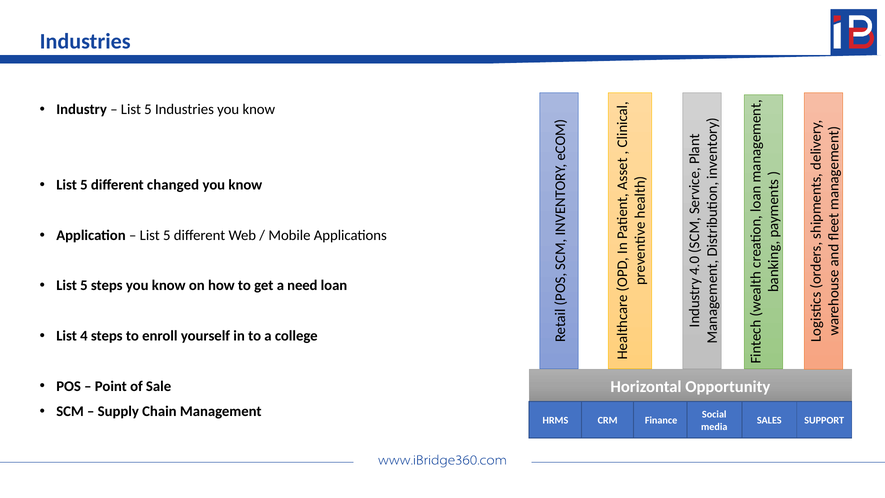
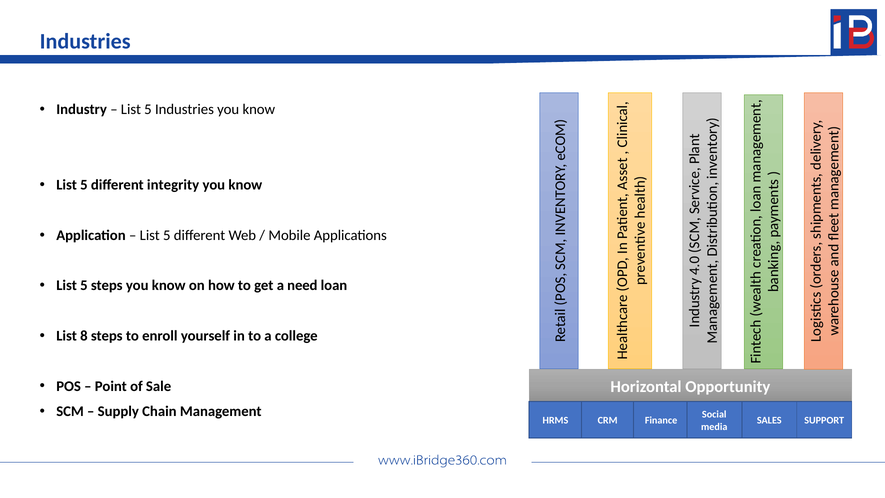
changed: changed -> integrity
List 4: 4 -> 8
